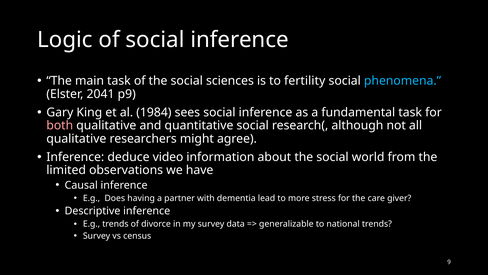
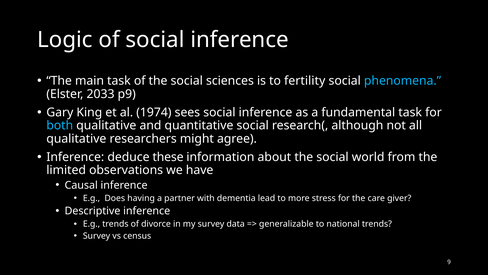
2041: 2041 -> 2033
1984: 1984 -> 1974
both colour: pink -> light blue
video: video -> these
